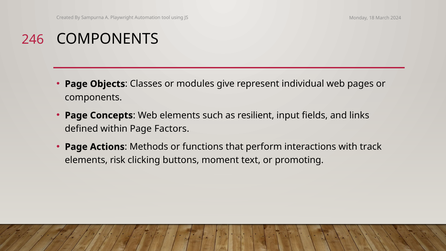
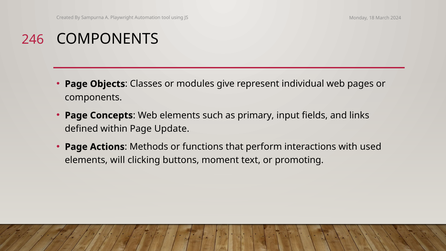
resilient: resilient -> primary
Factors: Factors -> Update
track: track -> used
risk: risk -> will
